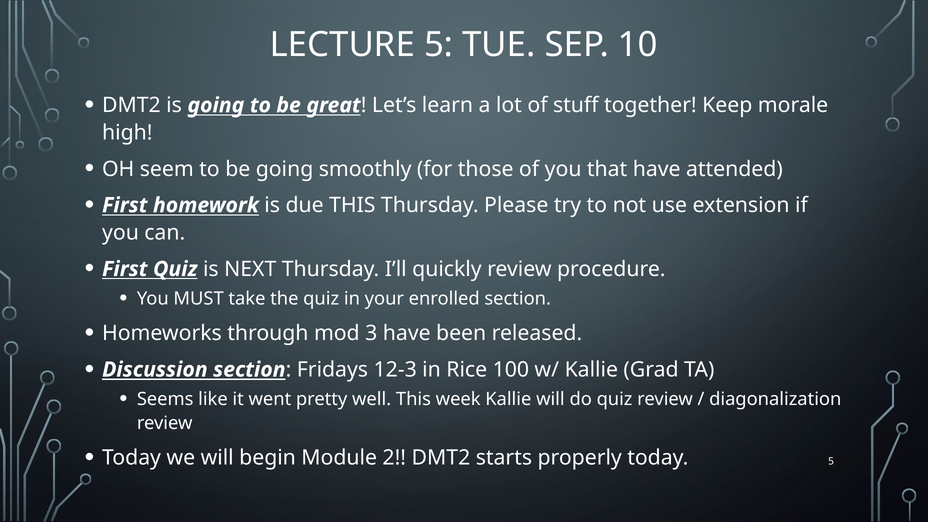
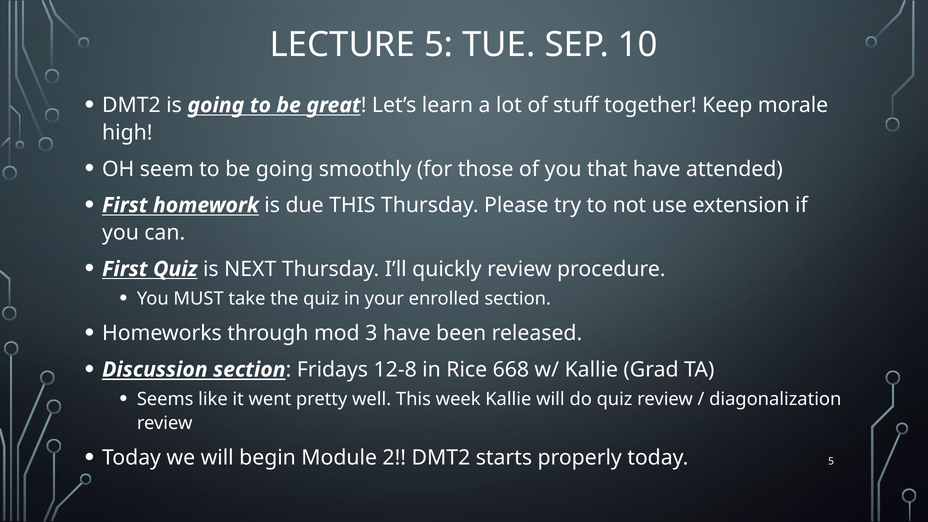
12-3: 12-3 -> 12-8
100: 100 -> 668
